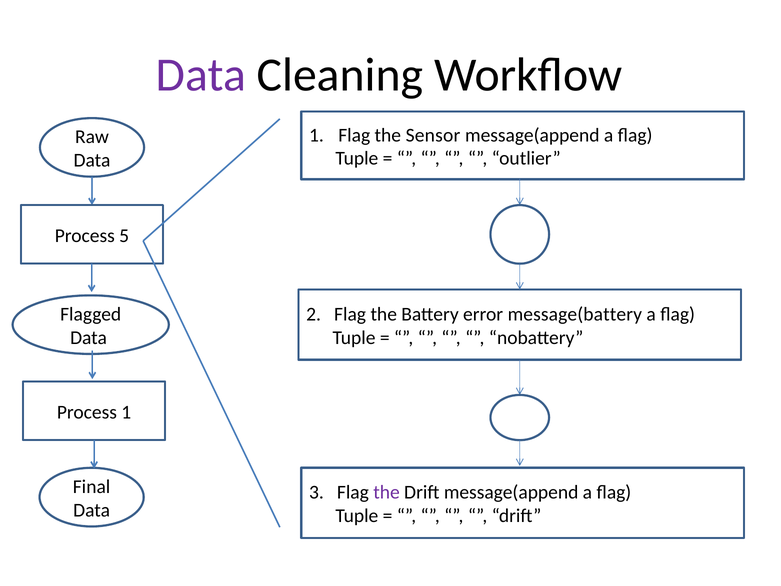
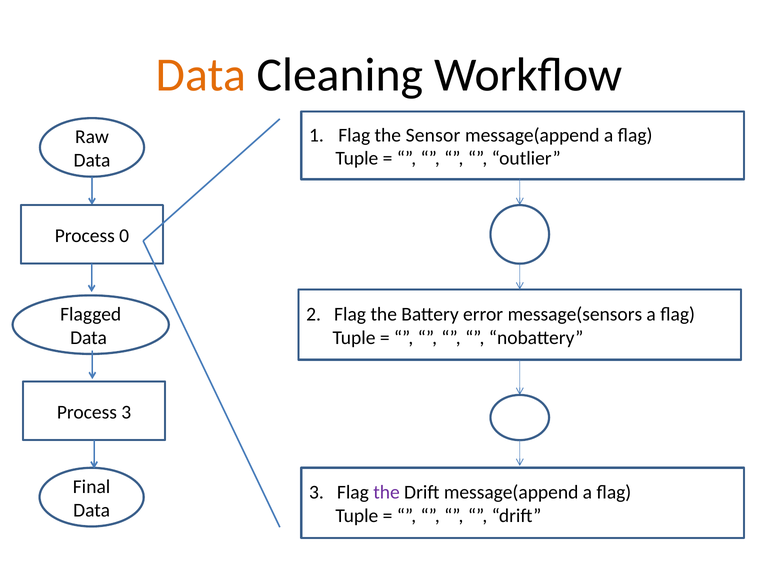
Data at (201, 75) colour: purple -> orange
5: 5 -> 0
message(battery: message(battery -> message(sensors
Process 1: 1 -> 3
